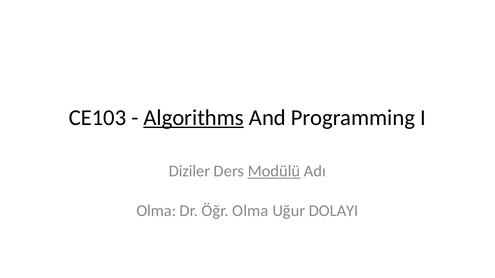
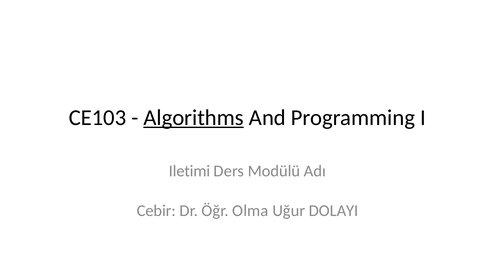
Diziler: Diziler -> Iletimi
Modülü underline: present -> none
Olma at (156, 211): Olma -> Cebir
